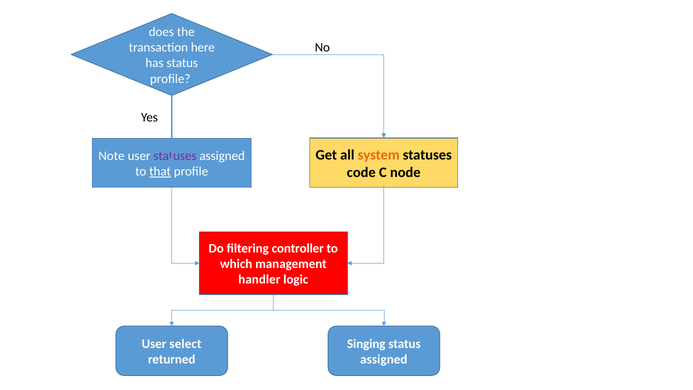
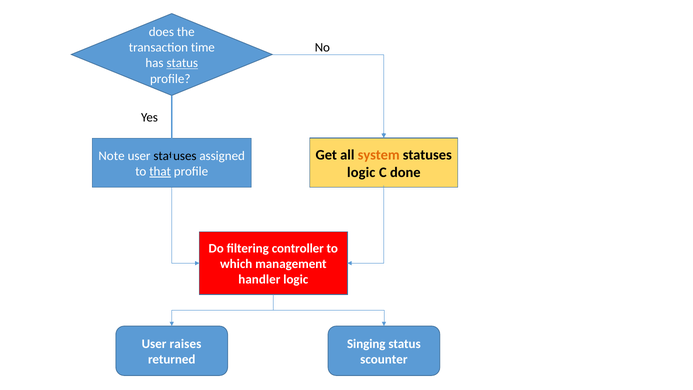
here: here -> time
status at (182, 63) underline: none -> present
statuses at (175, 156) colour: purple -> black
code at (361, 172): code -> logic
node: node -> done
select: select -> raises
assigned at (384, 359): assigned -> scounter
